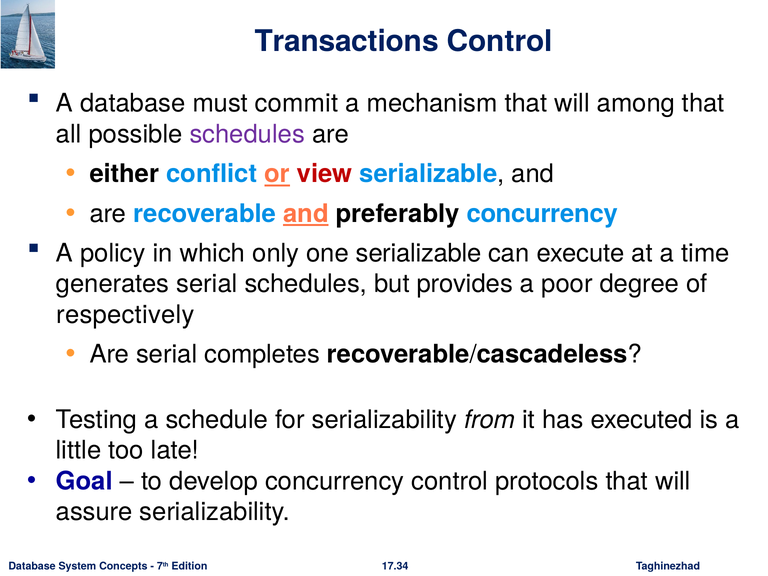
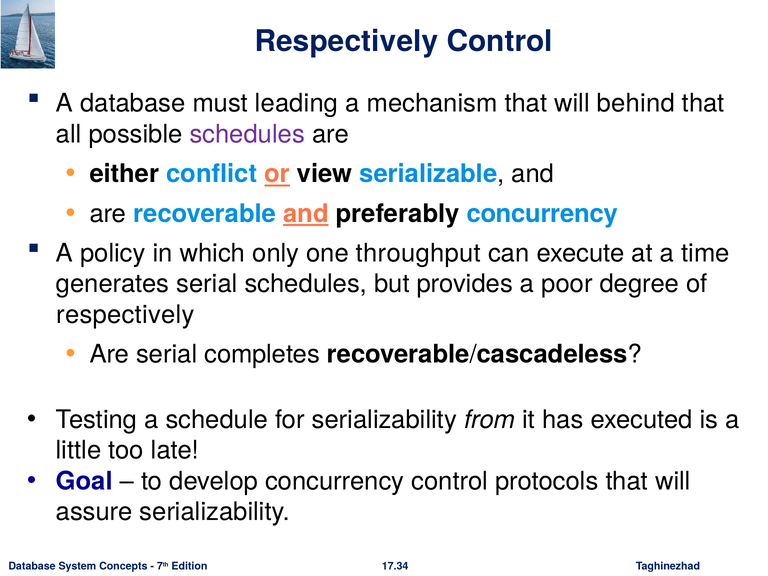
Transactions at (347, 41): Transactions -> Respectively
commit: commit -> leading
among: among -> behind
view colour: red -> black
one serializable: serializable -> throughput
